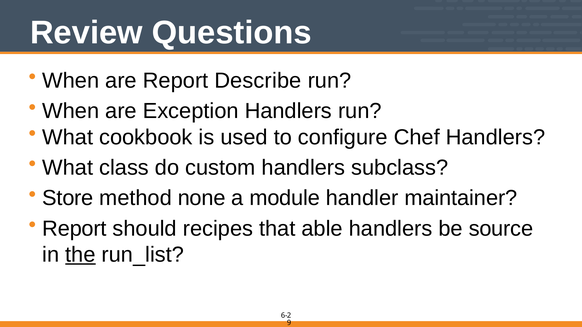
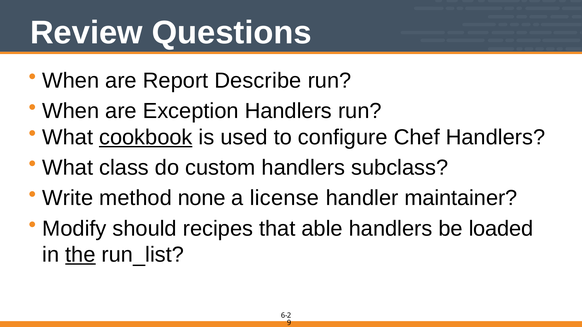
cookbook underline: none -> present
Store: Store -> Write
module: module -> license
Report at (74, 229): Report -> Modify
source: source -> loaded
